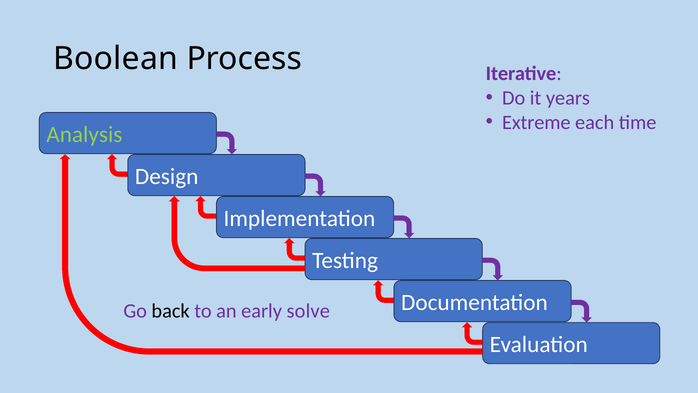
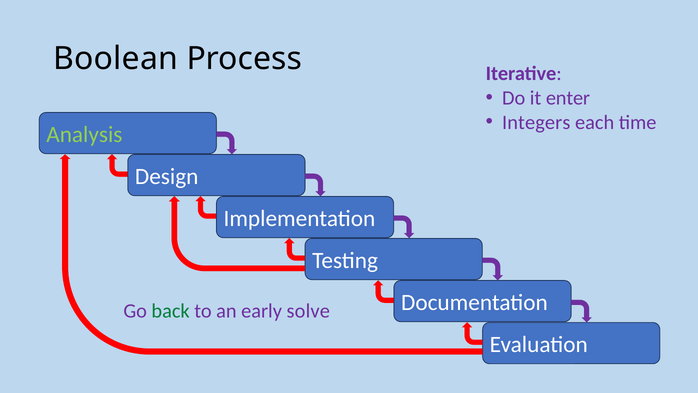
years: years -> enter
Extreme: Extreme -> Integers
back colour: black -> green
